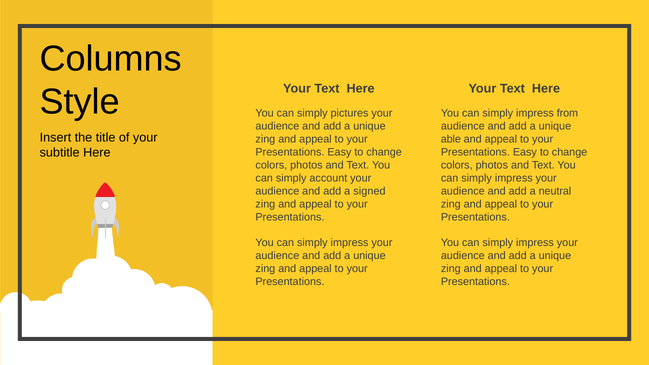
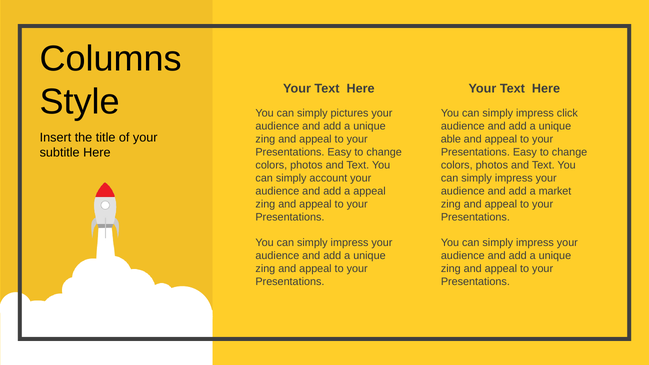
from: from -> click
a signed: signed -> appeal
neutral: neutral -> market
